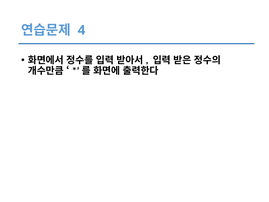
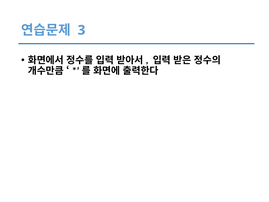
4: 4 -> 3
